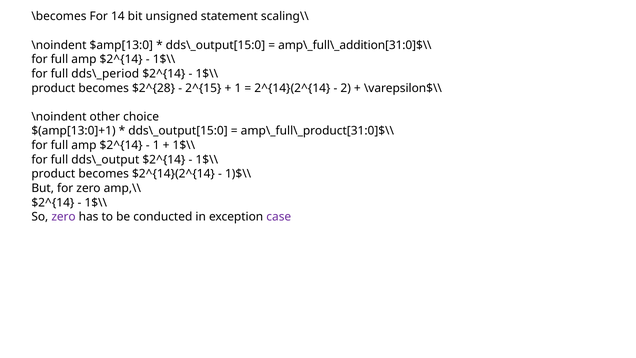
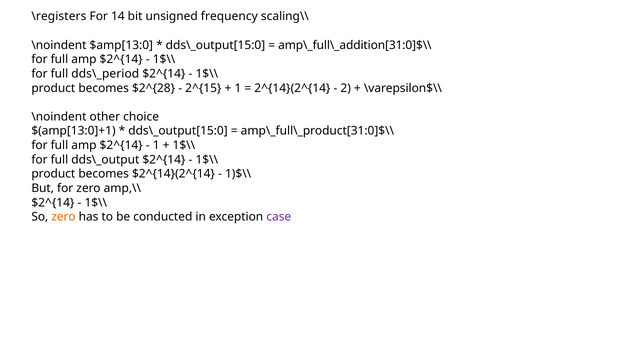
\becomes: \becomes -> \registers
statement: statement -> frequency
zero at (64, 217) colour: purple -> orange
